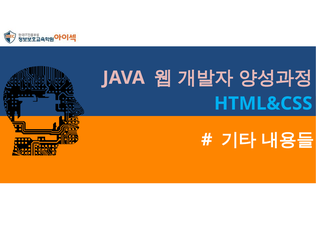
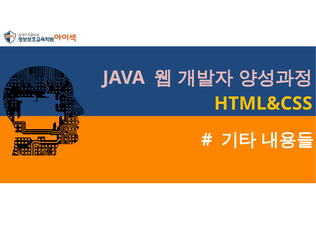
HTML&CSS colour: light blue -> yellow
